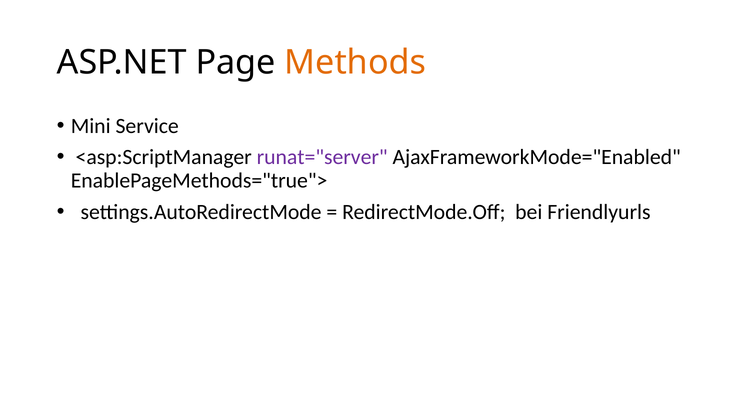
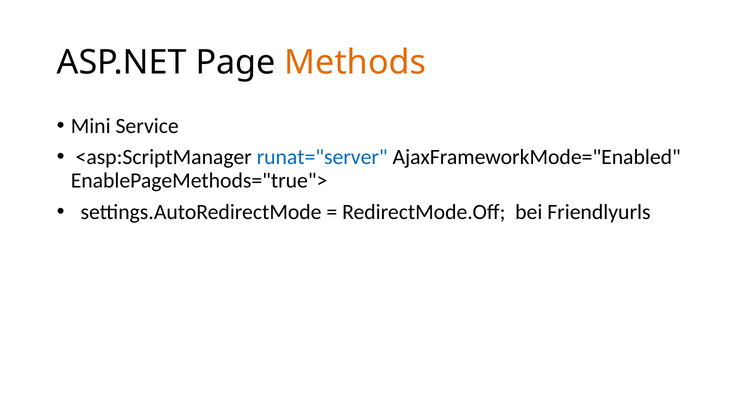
runat="server colour: purple -> blue
